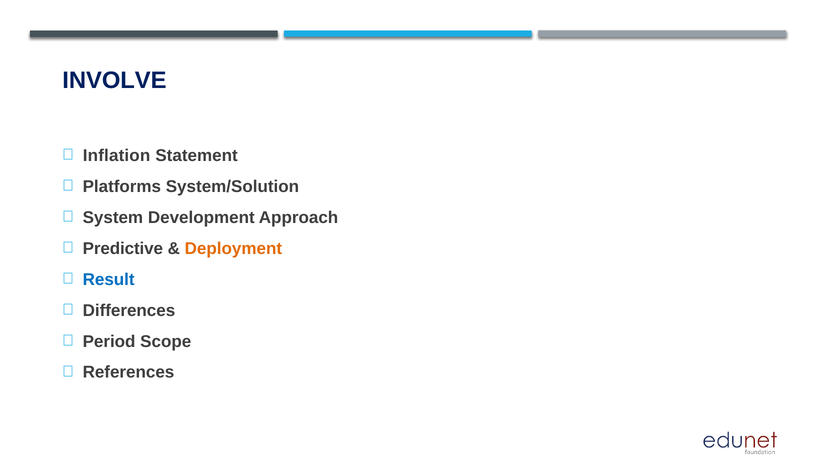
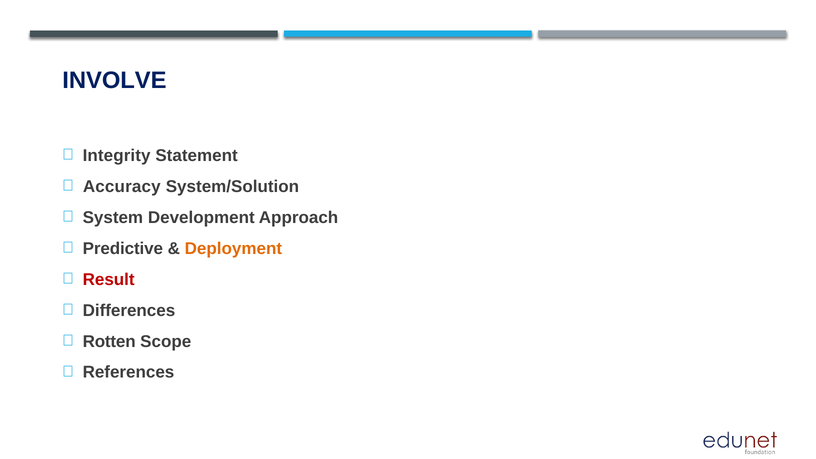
Inflation: Inflation -> Integrity
Platforms: Platforms -> Accuracy
Result colour: blue -> red
Period: Period -> Rotten
